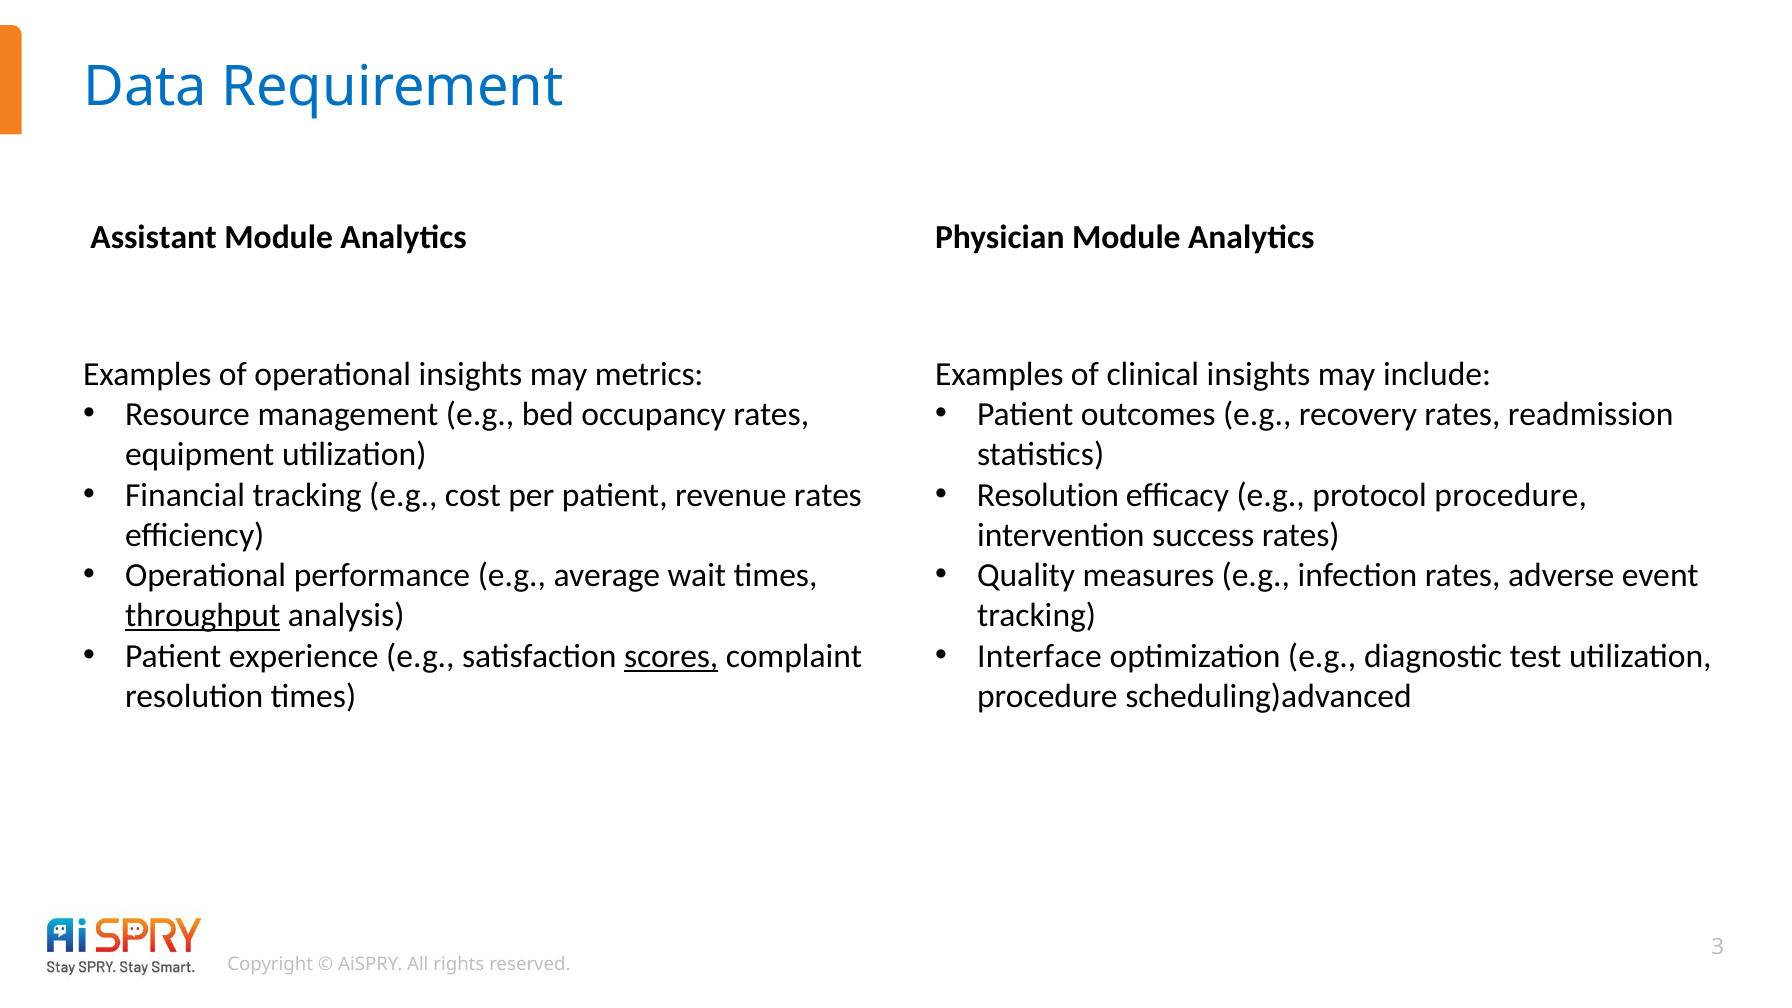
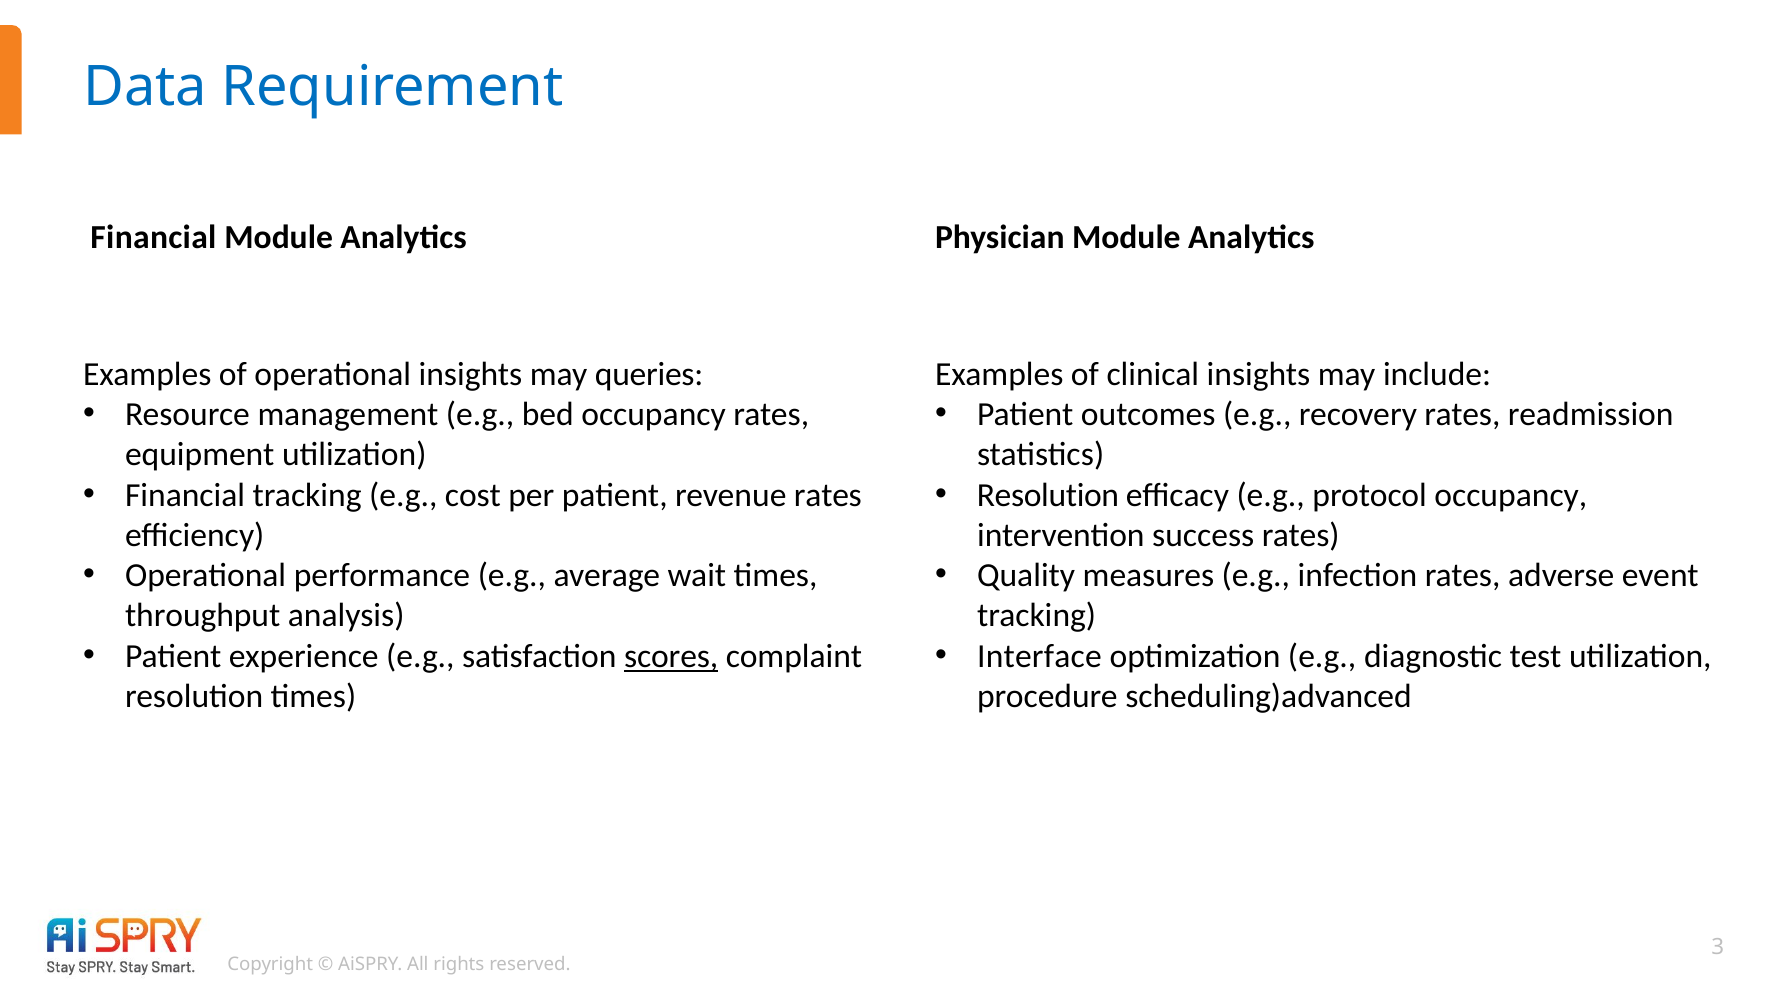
Assistant at (154, 237): Assistant -> Financial
metrics: metrics -> queries
protocol procedure: procedure -> occupancy
throughput underline: present -> none
